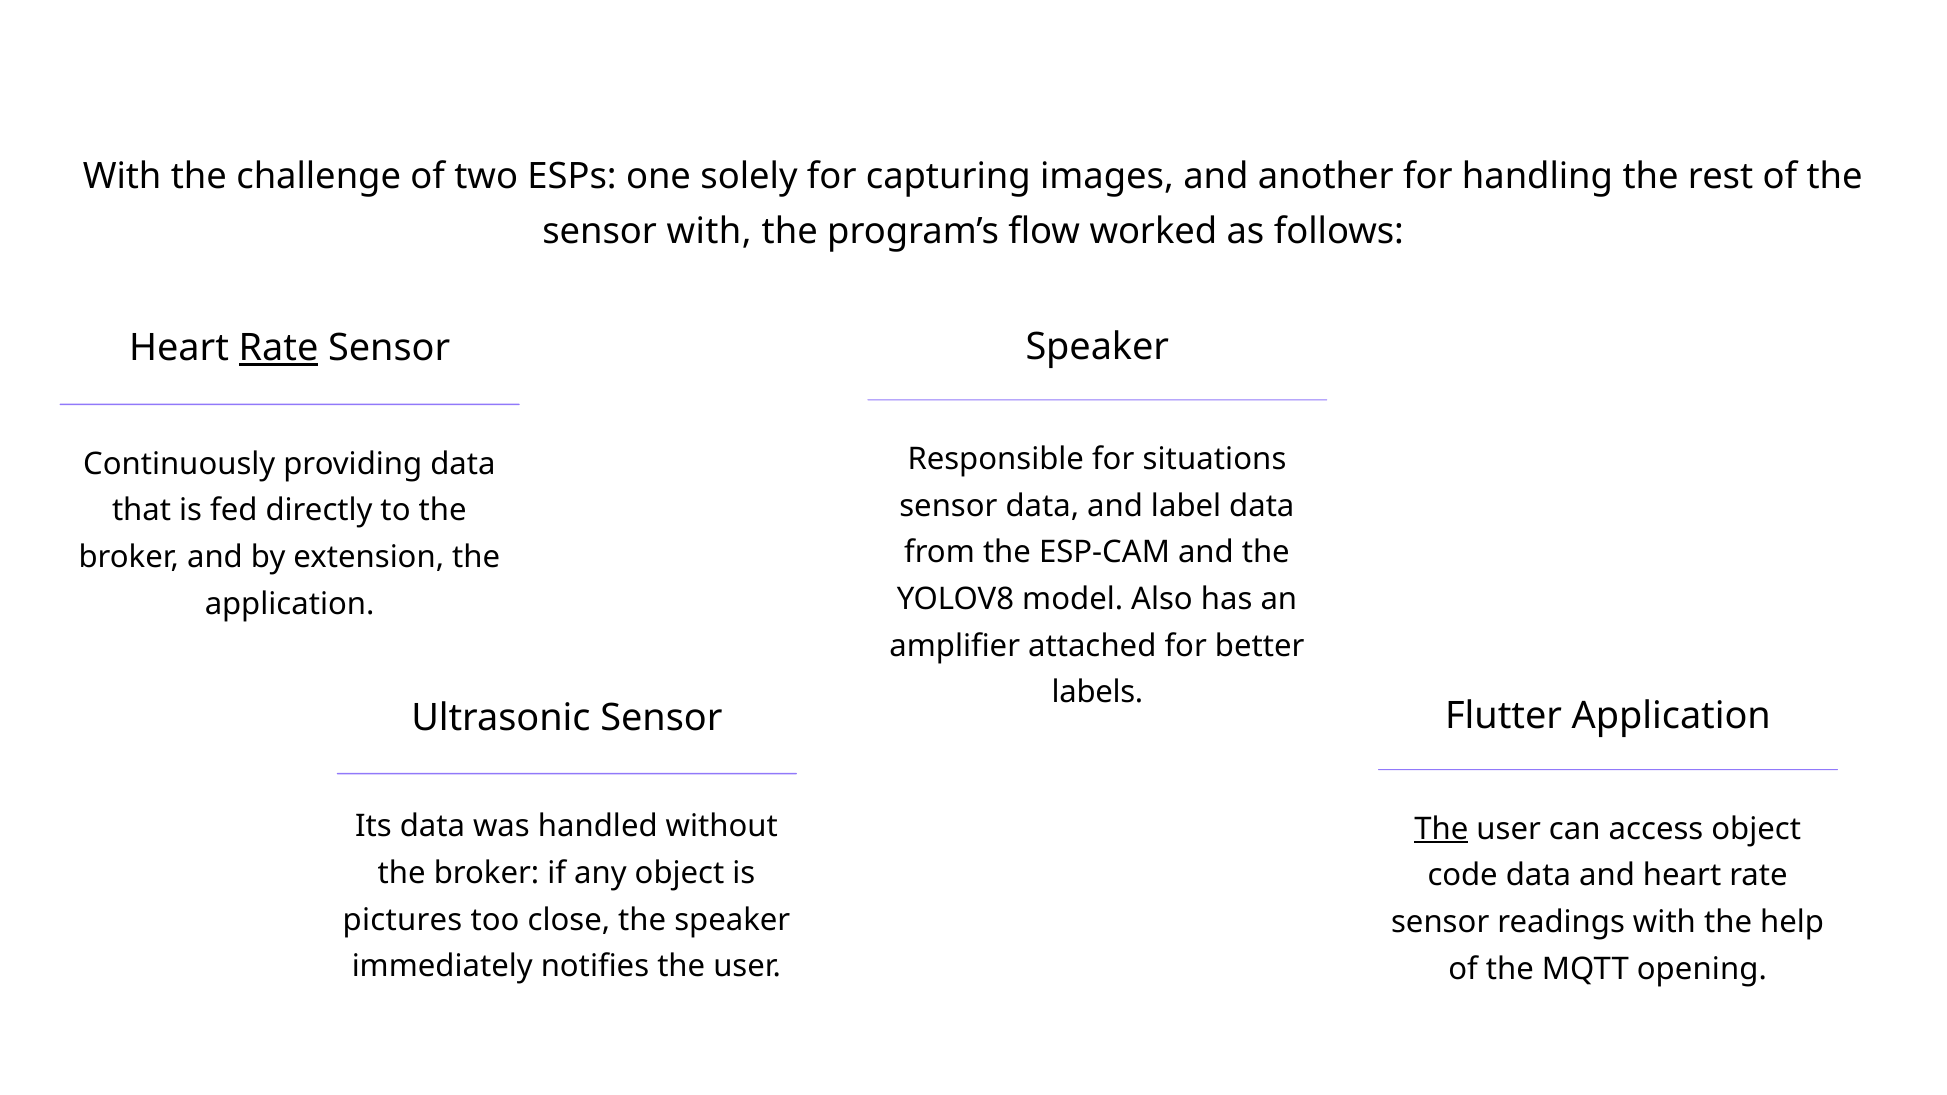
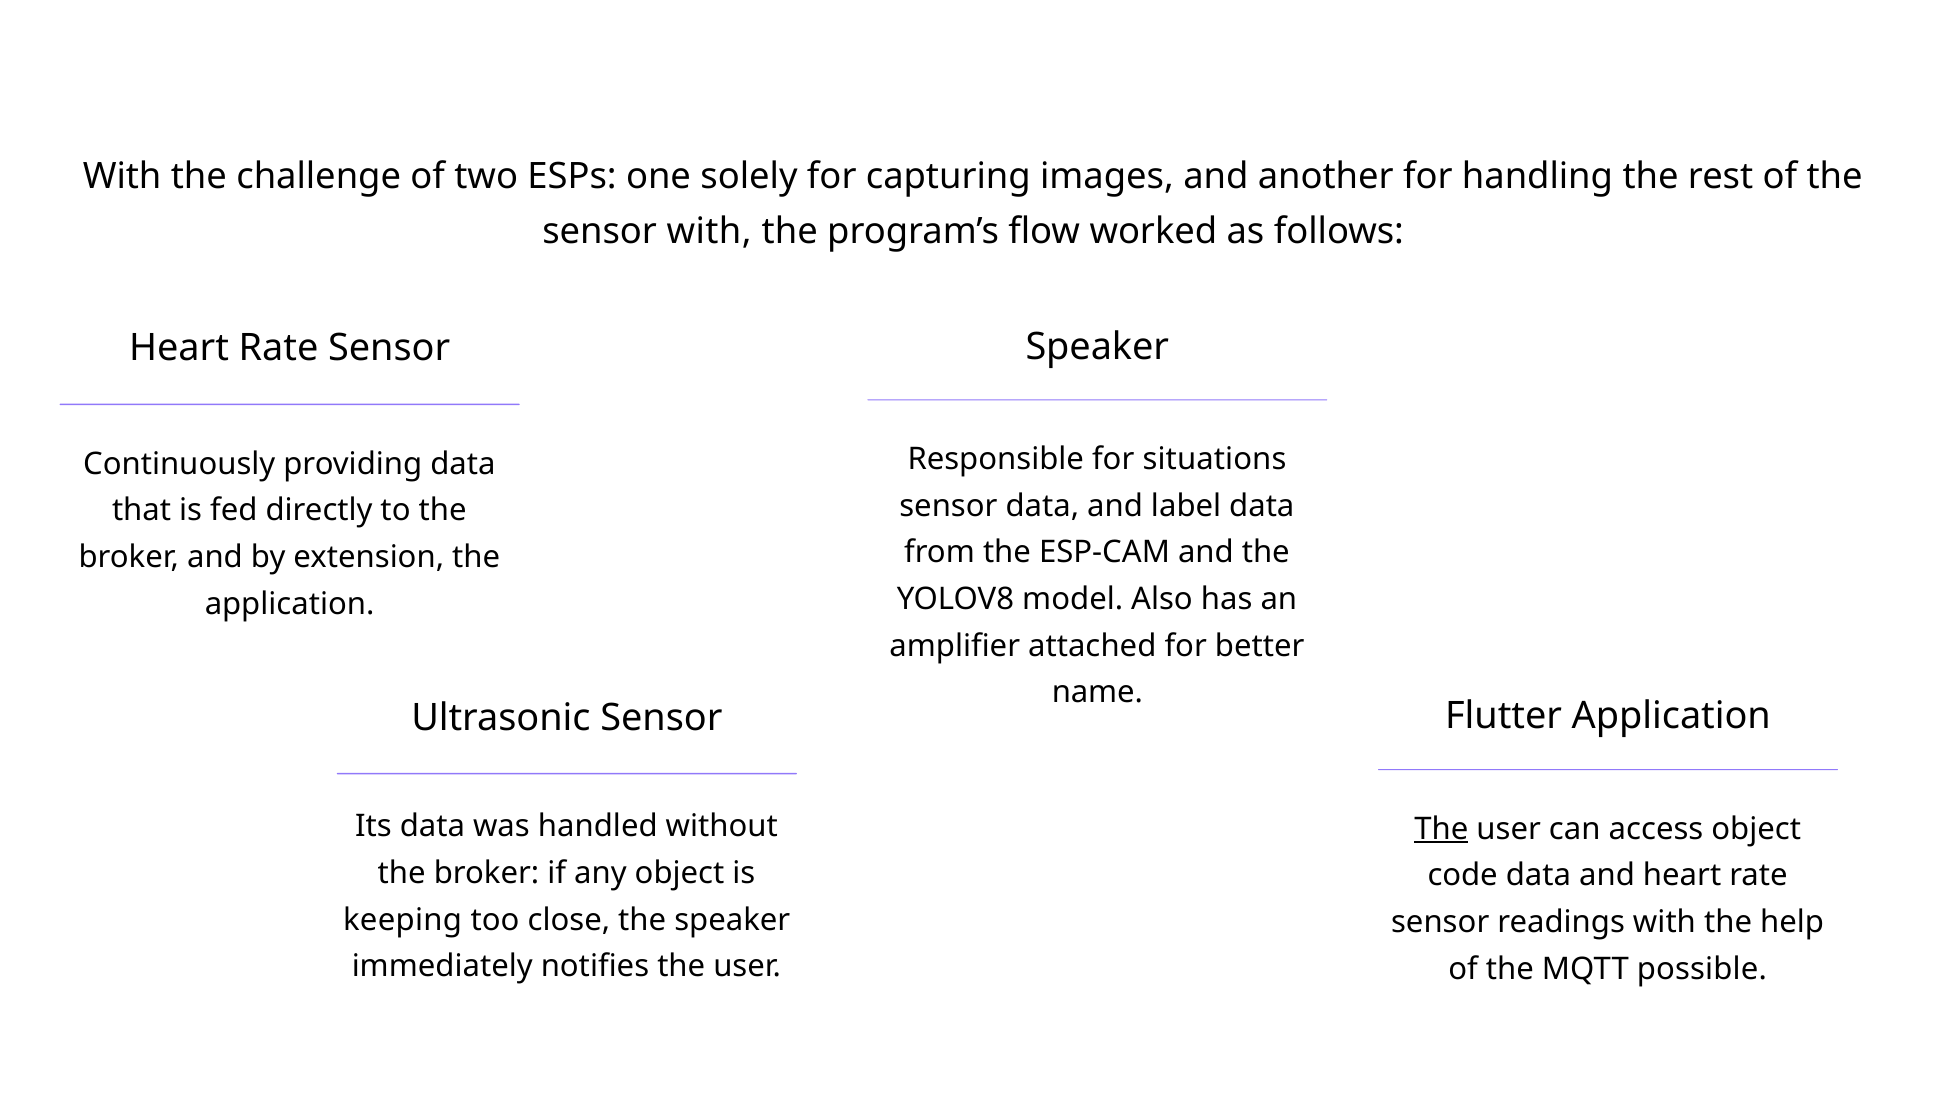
Rate at (279, 348) underline: present -> none
labels: labels -> name
pictures: pictures -> keeping
opening: opening -> possible
